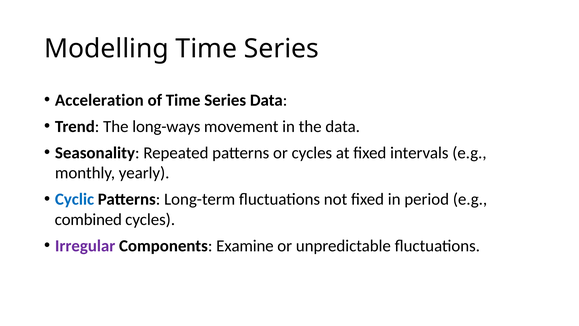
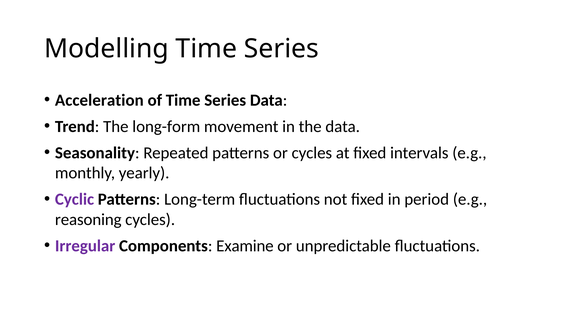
long-ways: long-ways -> long-form
Cyclic colour: blue -> purple
combined: combined -> reasoning
